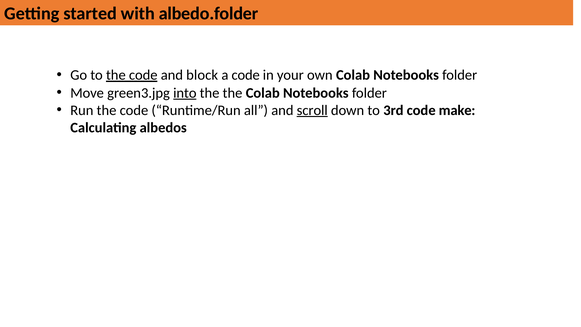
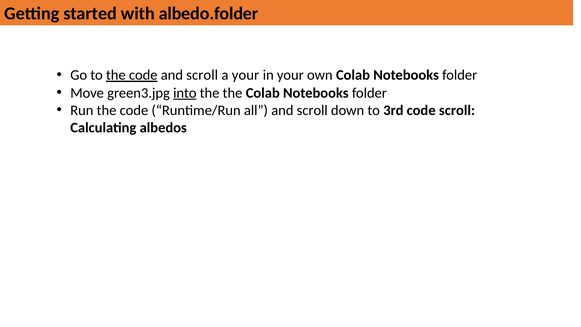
code and block: block -> scroll
a code: code -> your
scroll at (312, 110) underline: present -> none
code make: make -> scroll
